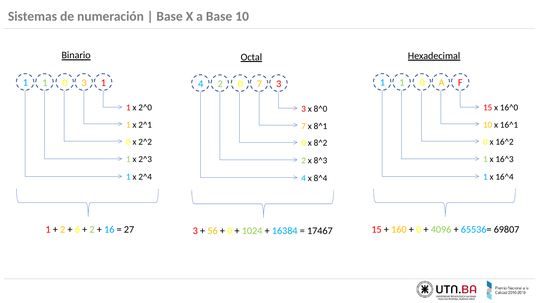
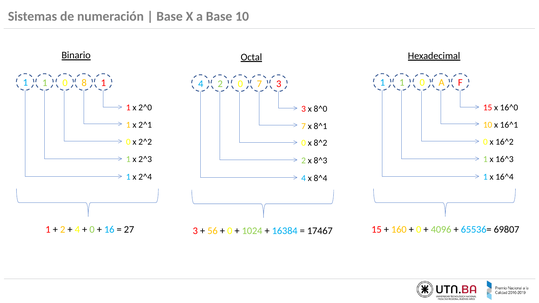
0 3: 3 -> 8
6 at (77, 230): 6 -> 4
2 at (92, 230): 2 -> 0
